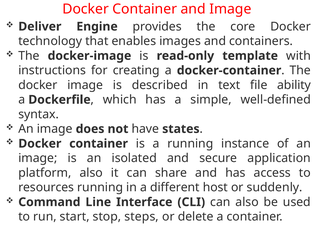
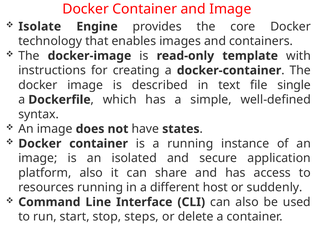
Deliver: Deliver -> Isolate
ability: ability -> single
